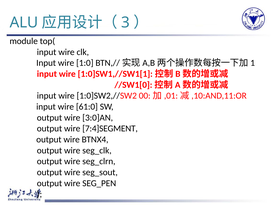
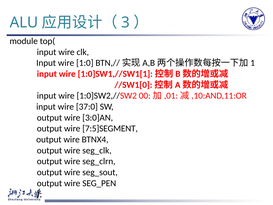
61:0: 61:0 -> 37:0
7:4]SEGMENT: 7:4]SEGMENT -> 7:5]SEGMENT
